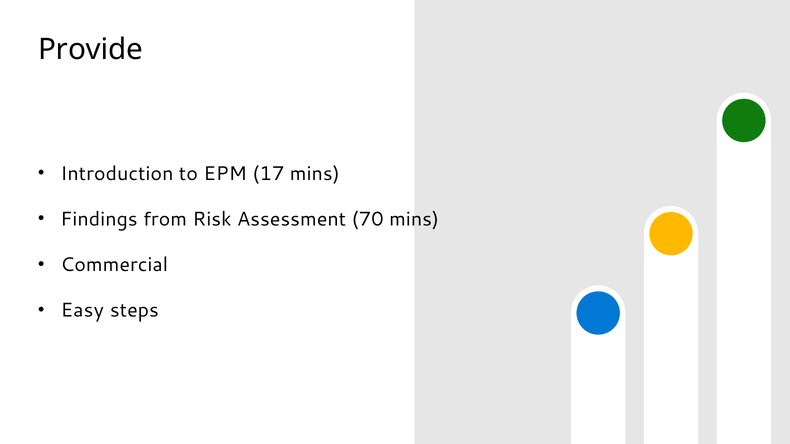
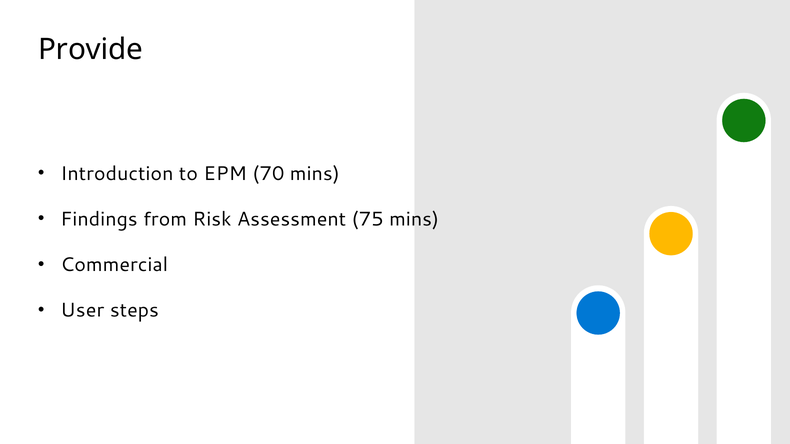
17: 17 -> 70
70: 70 -> 75
Easy: Easy -> User
